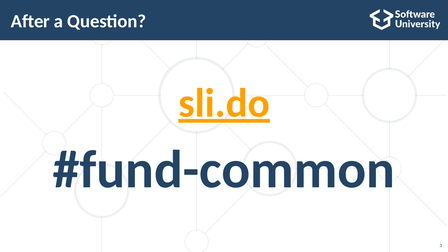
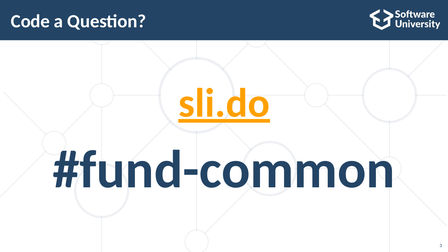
After: After -> Code
